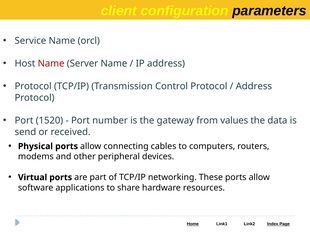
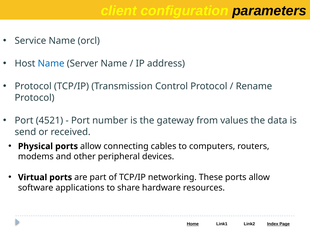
Name at (51, 63) colour: red -> blue
Address at (254, 86): Address -> Rename
1520: 1520 -> 4521
